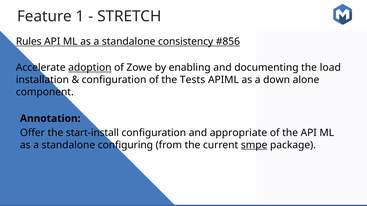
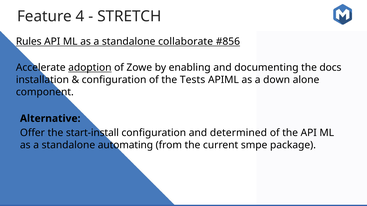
1: 1 -> 4
consistency: consistency -> collaborate
load: load -> docs
Annotation: Annotation -> Alternative
appropriate: appropriate -> determined
configuring: configuring -> automating
smpe underline: present -> none
